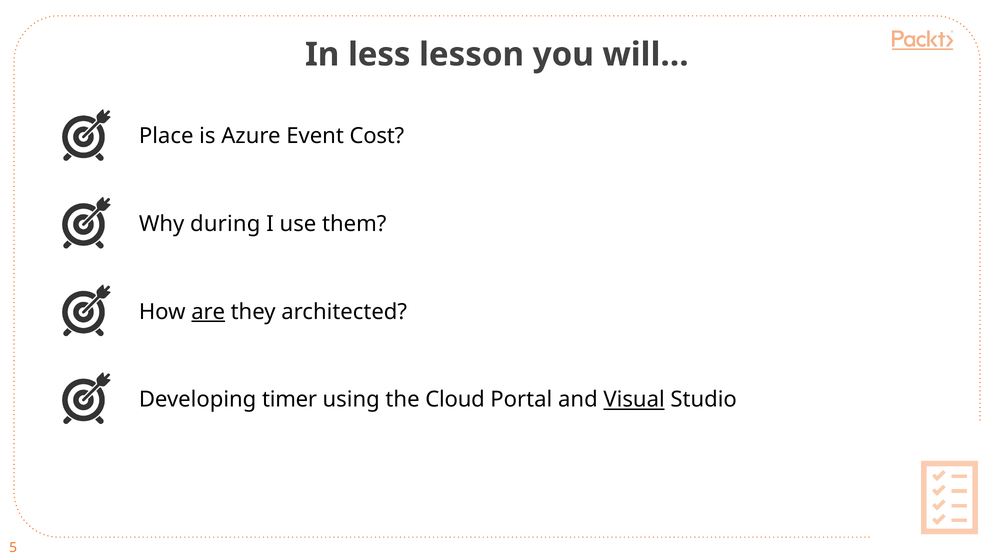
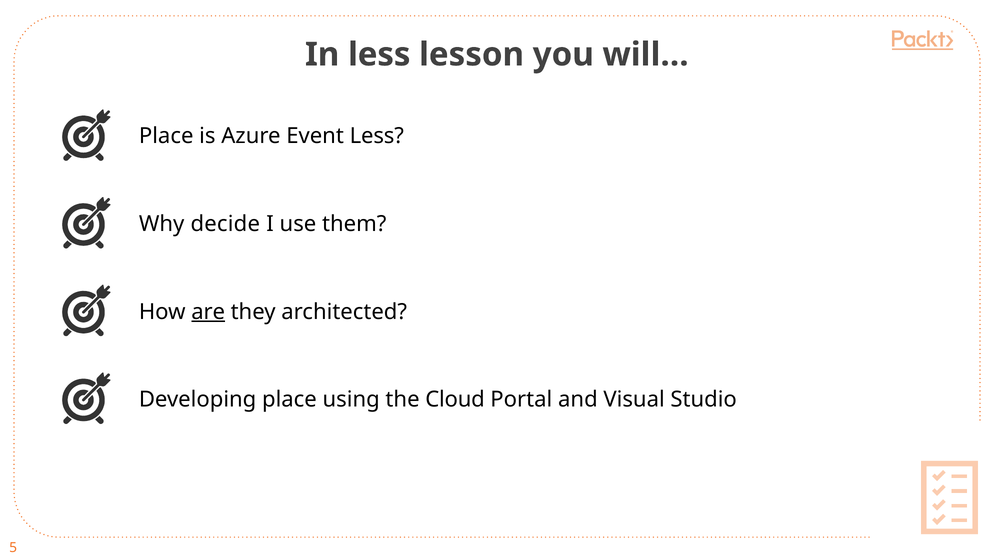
Event Cost: Cost -> Less
during: during -> decide
Developing timer: timer -> place
Visual underline: present -> none
